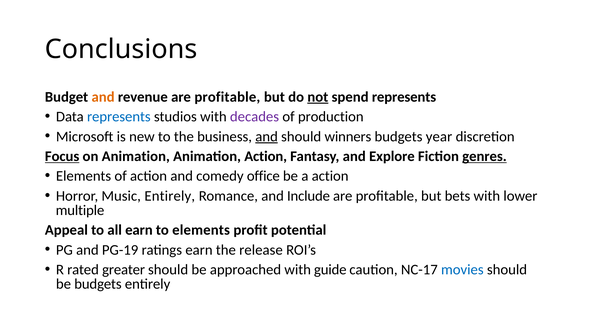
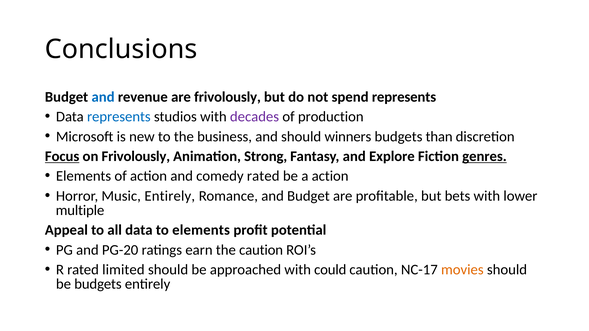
and at (103, 97) colour: orange -> blue
revenue are profitable: profitable -> frivolously
not underline: present -> none
and at (267, 137) underline: present -> none
year: year -> than
on Animation: Animation -> Frivolously
Animation Action: Action -> Strong
comedy office: office -> rated
and Include: Include -> Budget
all earn: earn -> data
PG-19: PG-19 -> PG-20
the release: release -> caution
greater: greater -> limited
guide: guide -> could
movies colour: blue -> orange
